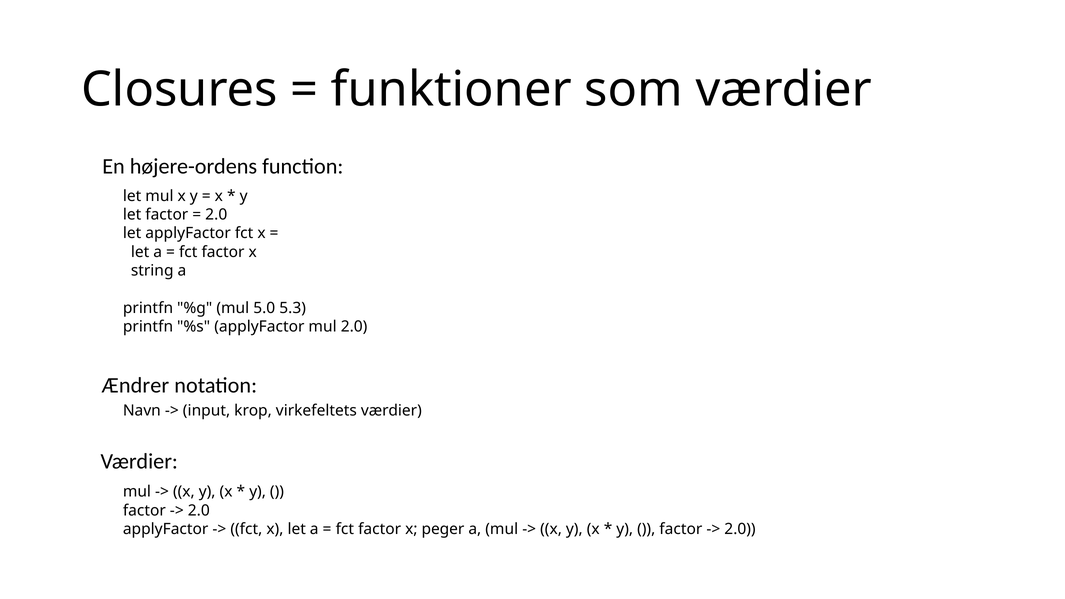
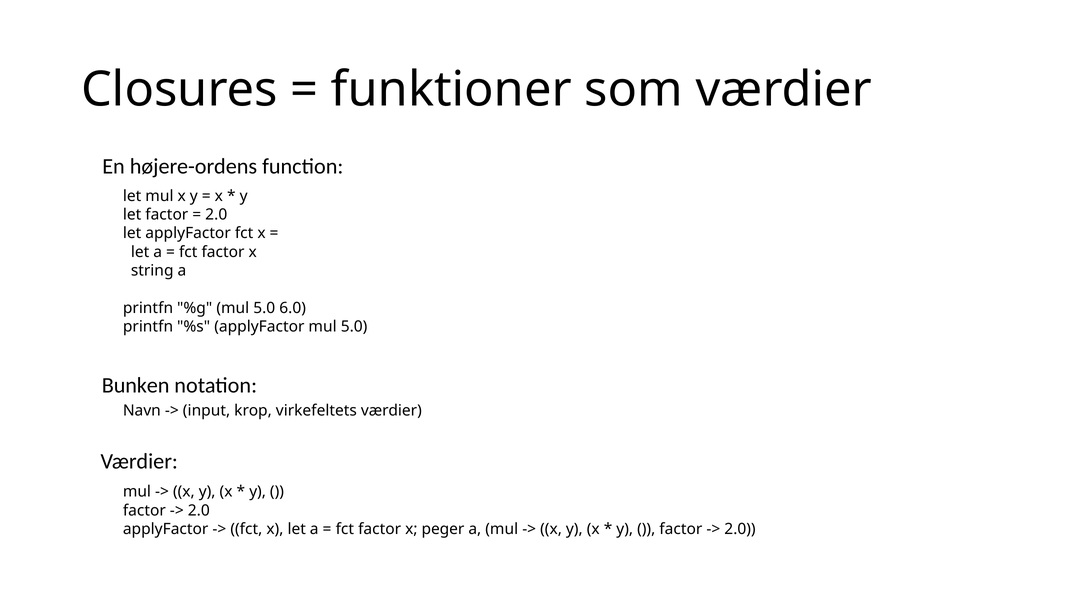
5.3: 5.3 -> 6.0
applyFactor mul 2.0: 2.0 -> 5.0
Ændrer: Ændrer -> Bunken
